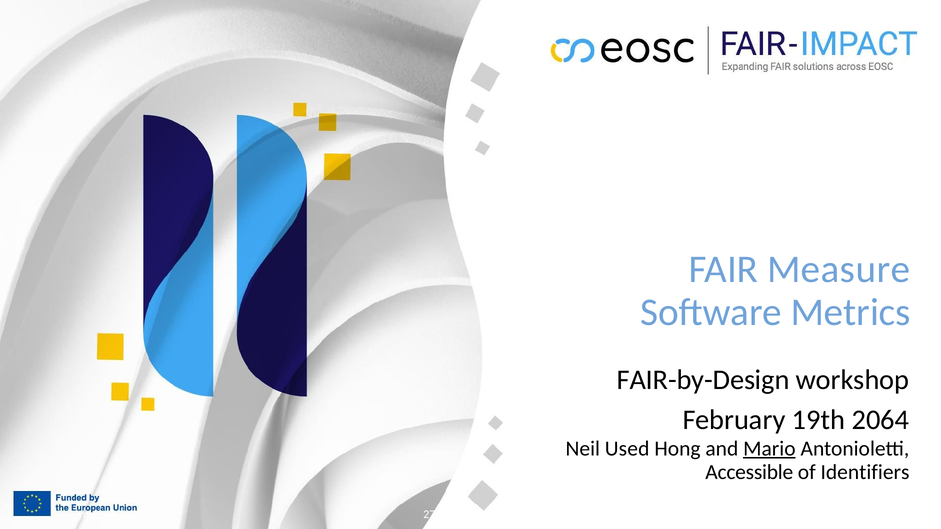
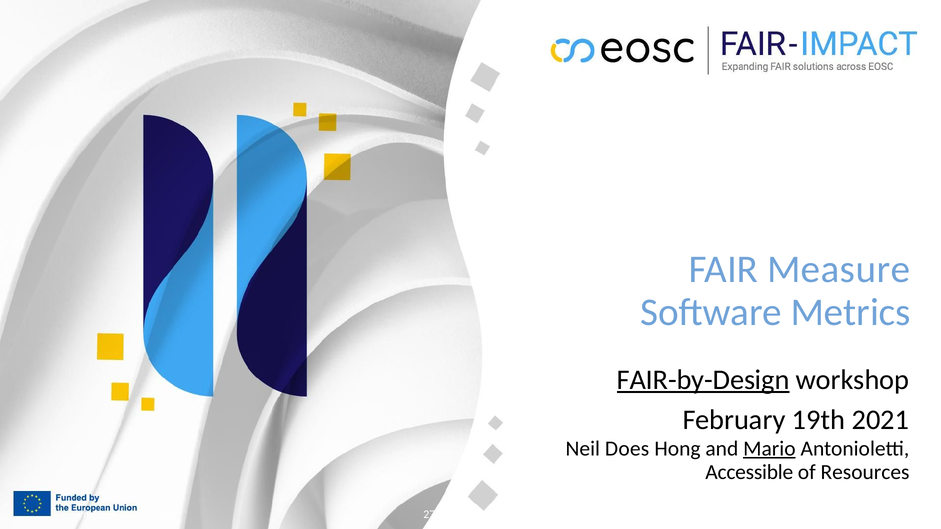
FAIR-by-Design underline: none -> present
2064: 2064 -> 2021
Used: Used -> Does
Identifiers: Identifiers -> Resources
